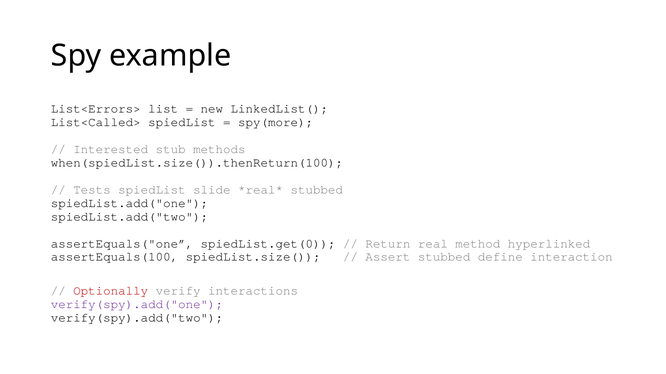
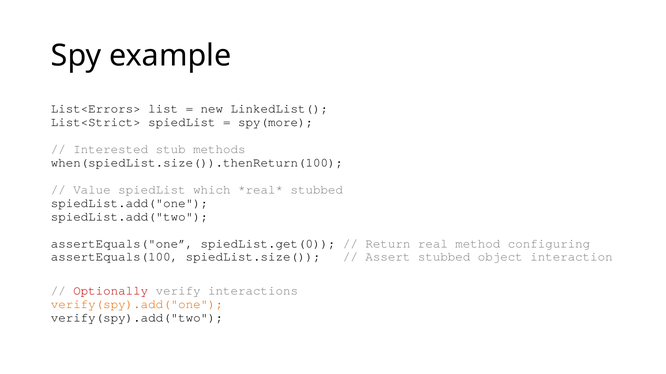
List<Called>: List<Called> -> List<Strict>
Tests: Tests -> Value
slide: slide -> which
hyperlinked: hyperlinked -> configuring
define: define -> object
verify(spy).add("one colour: purple -> orange
